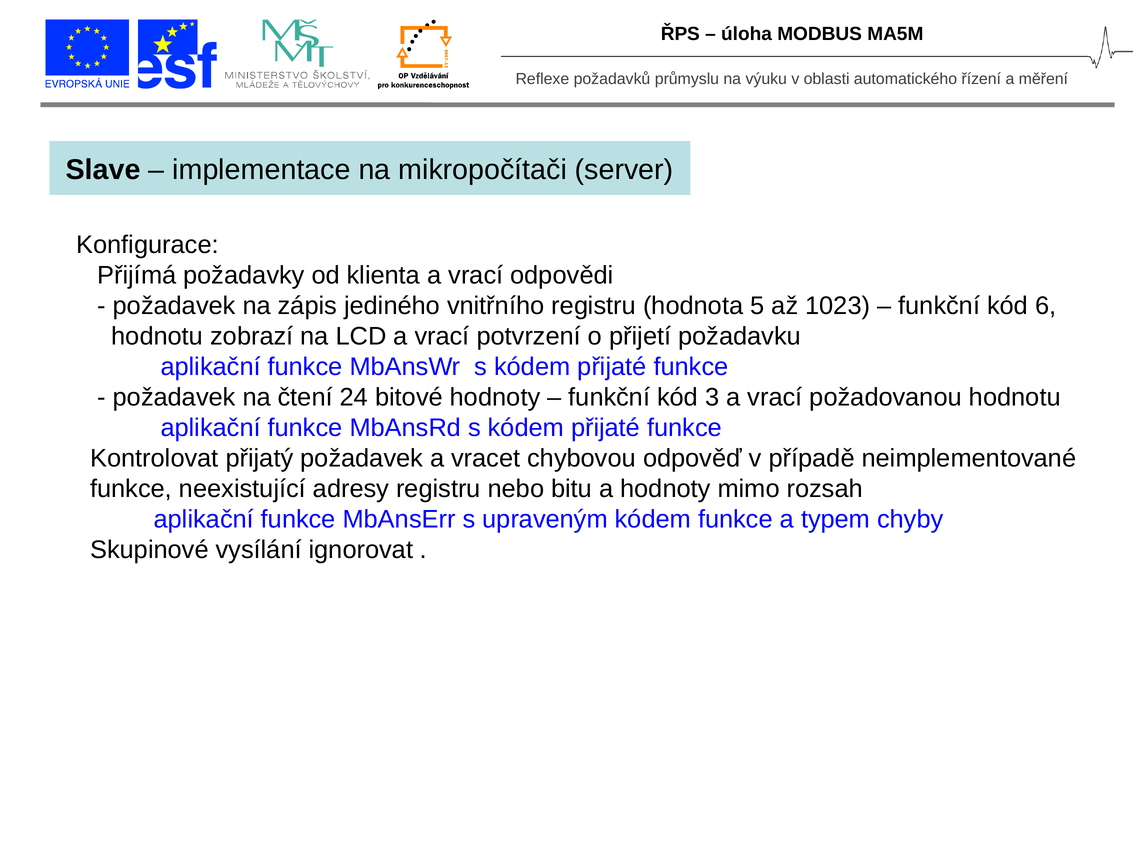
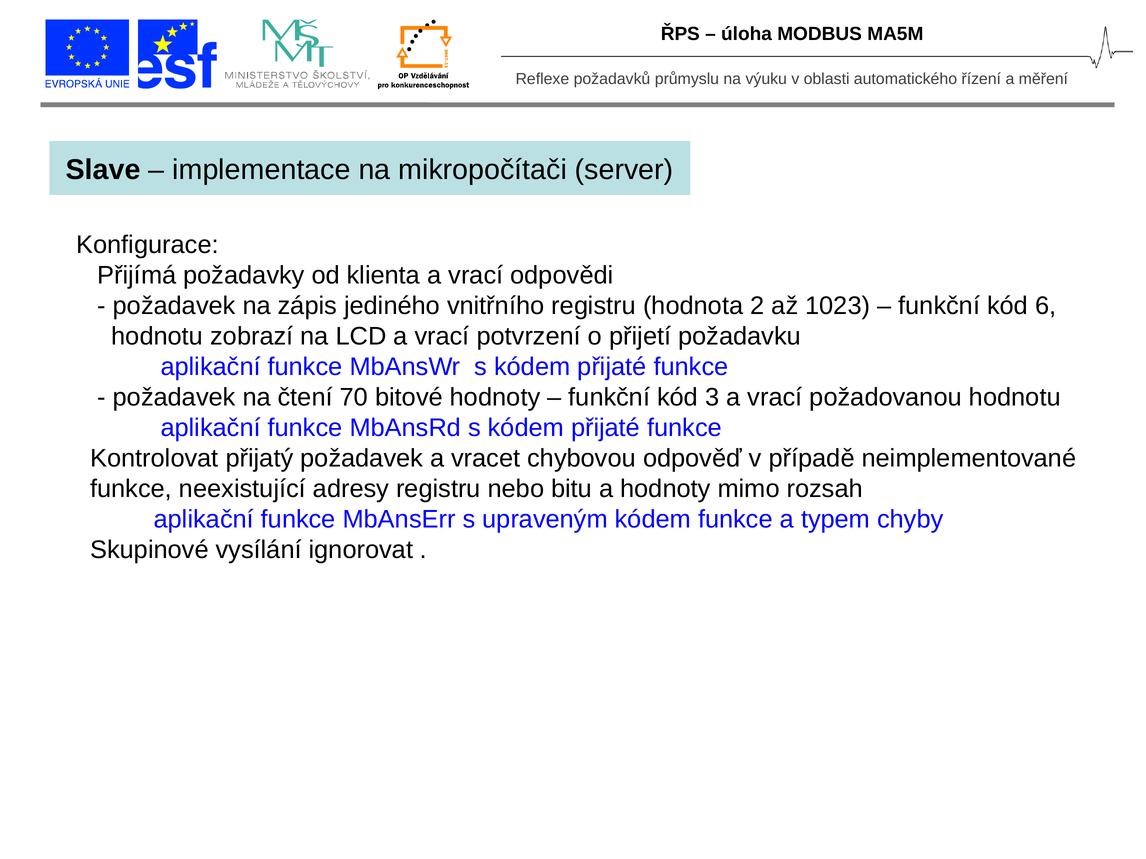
5: 5 -> 2
24: 24 -> 70
